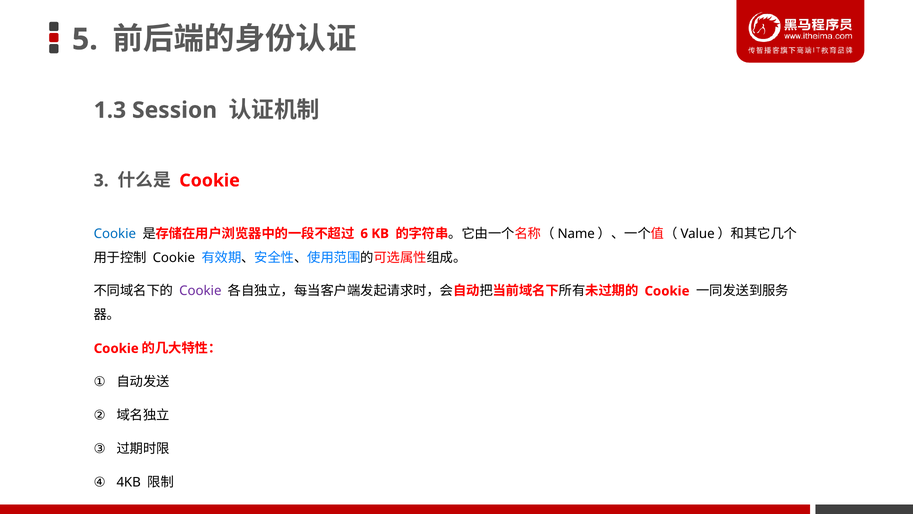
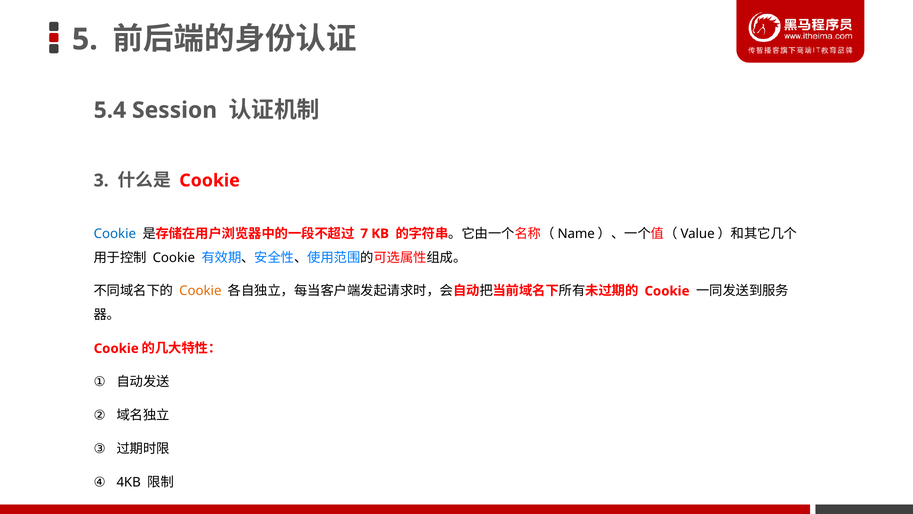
1.3: 1.3 -> 5.4
6: 6 -> 7
Cookie at (200, 291) colour: purple -> orange
